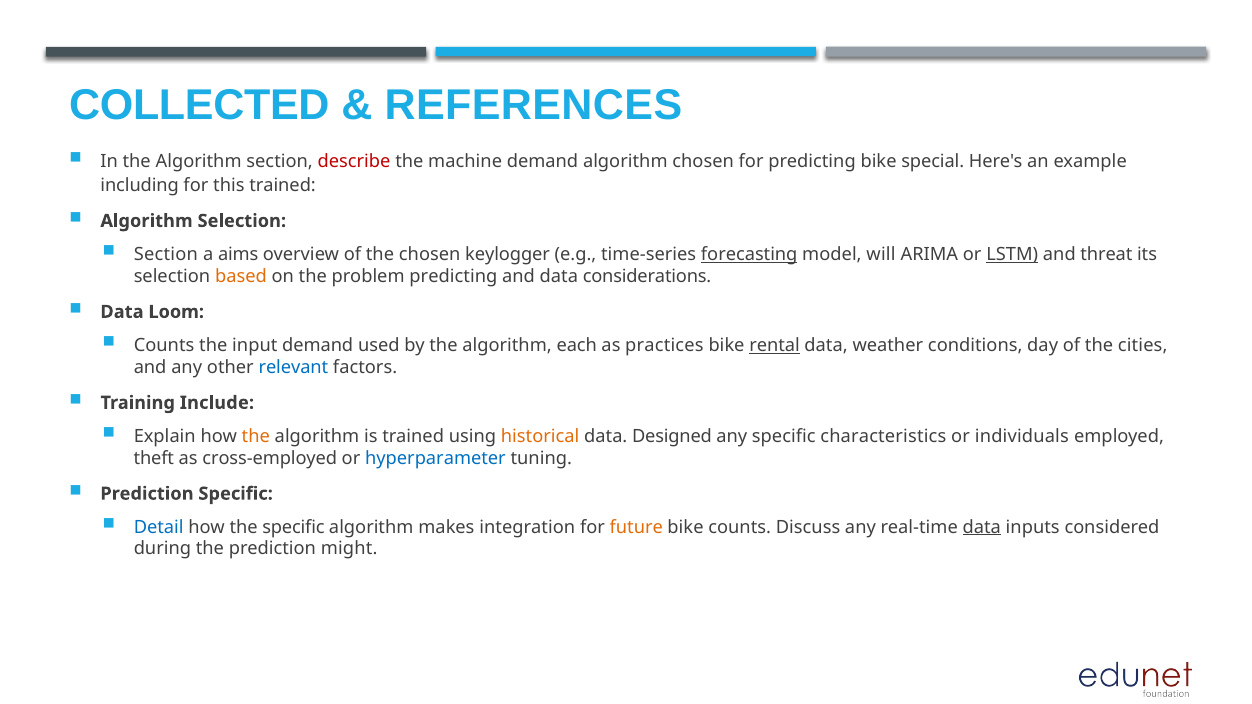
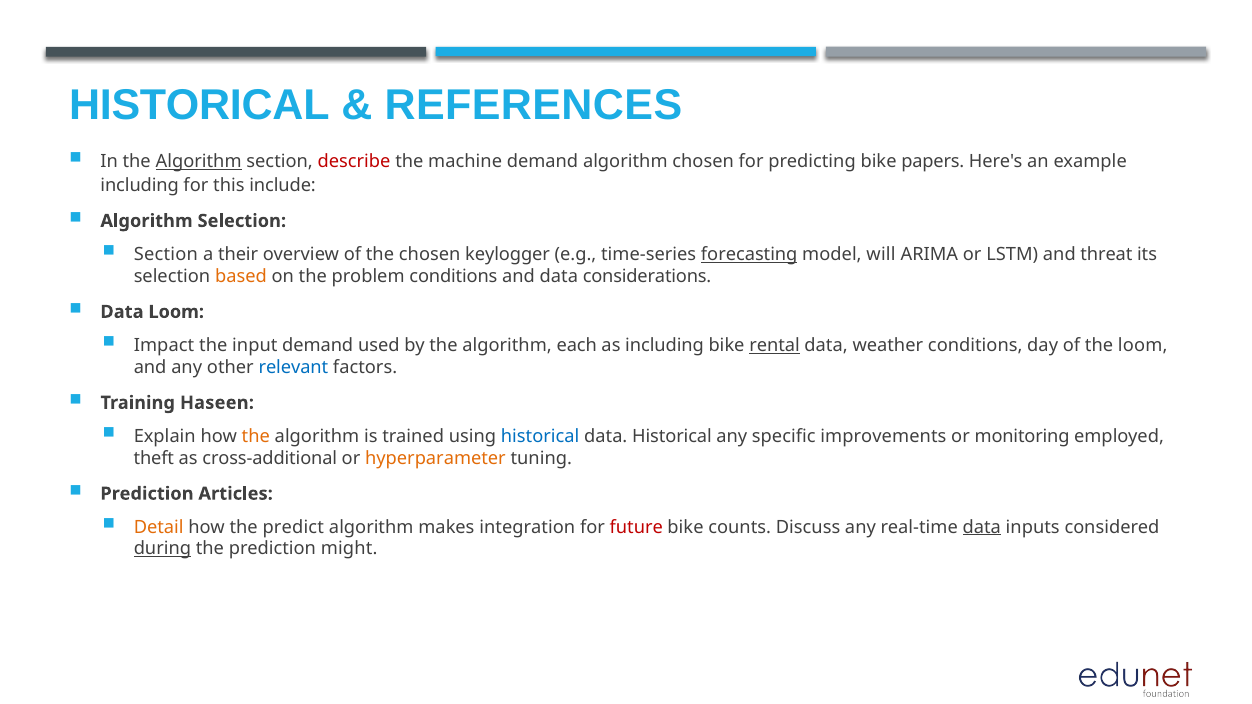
COLLECTED at (199, 106): COLLECTED -> HISTORICAL
Algorithm at (199, 161) underline: none -> present
special: special -> papers
this trained: trained -> include
aims: aims -> their
LSTM underline: present -> none
problem predicting: predicting -> conditions
Counts at (164, 345): Counts -> Impact
as practices: practices -> including
the cities: cities -> loom
Include: Include -> Haseen
historical at (540, 436) colour: orange -> blue
data Designed: Designed -> Historical
characteristics: characteristics -> improvements
individuals: individuals -> monitoring
cross-employed: cross-employed -> cross-additional
hyperparameter colour: blue -> orange
Prediction Specific: Specific -> Articles
Detail colour: blue -> orange
the specific: specific -> predict
future colour: orange -> red
during underline: none -> present
